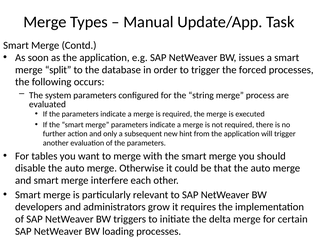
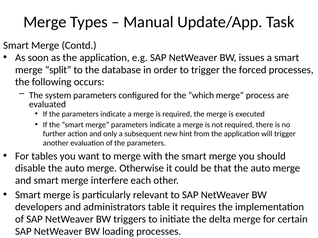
string: string -> which
grow: grow -> table
